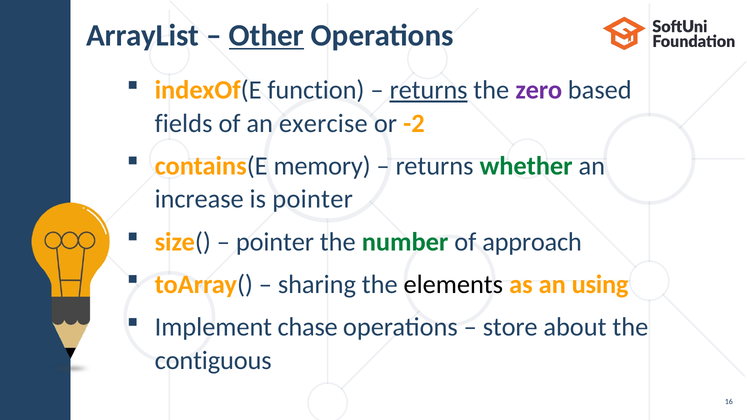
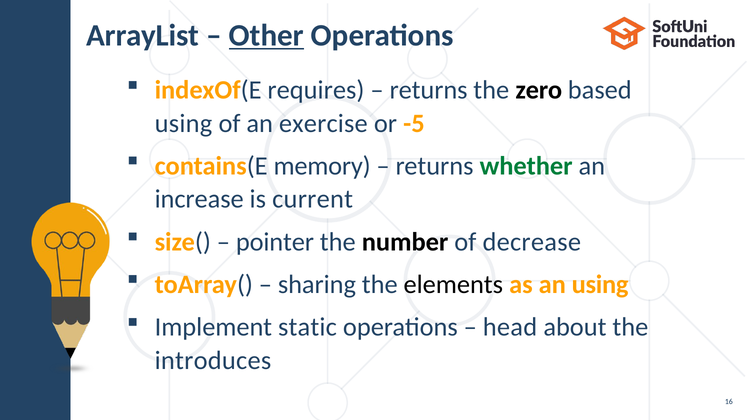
function: function -> requires
returns at (429, 90) underline: present -> none
zero colour: purple -> black
fields at (184, 123): fields -> using
-2: -2 -> -5
is pointer: pointer -> current
number colour: green -> black
approach: approach -> decrease
chase: chase -> static
store: store -> head
contiguous: contiguous -> introduces
